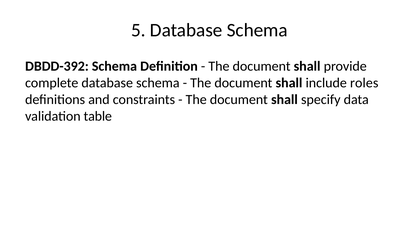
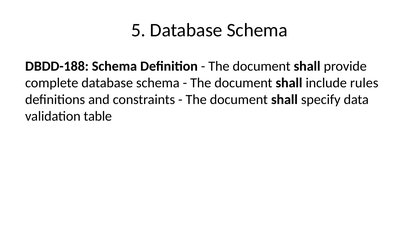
DBDD-392: DBDD-392 -> DBDD-188
roles: roles -> rules
